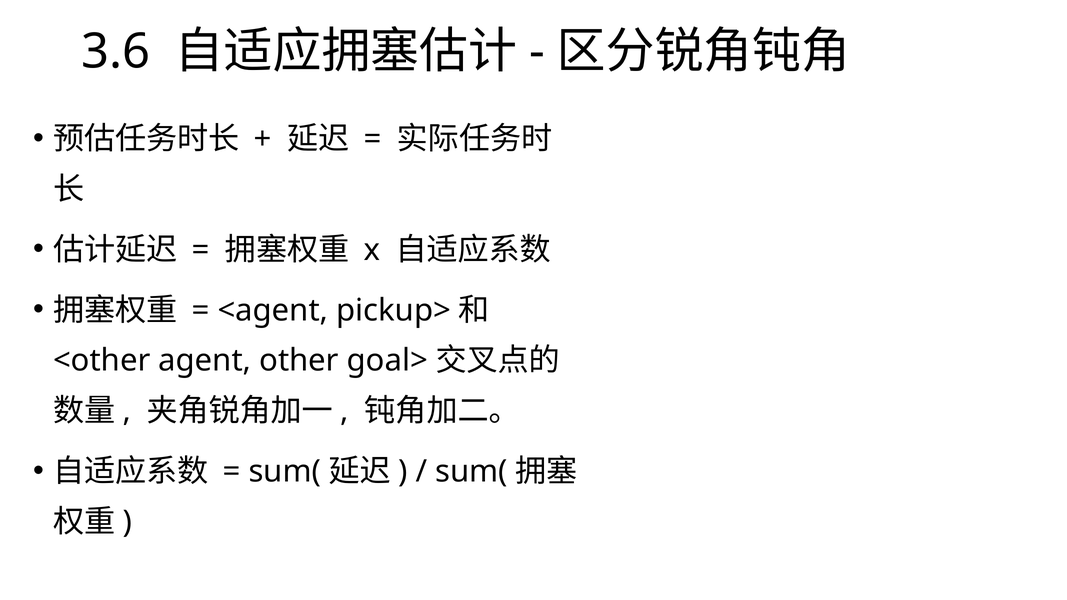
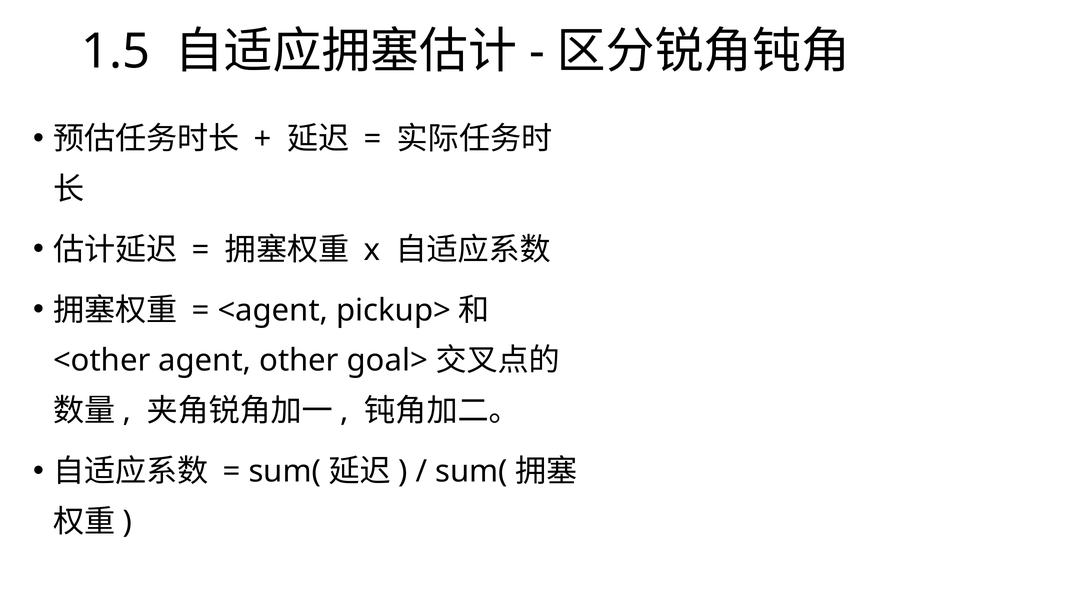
3.6: 3.6 -> 1.5
